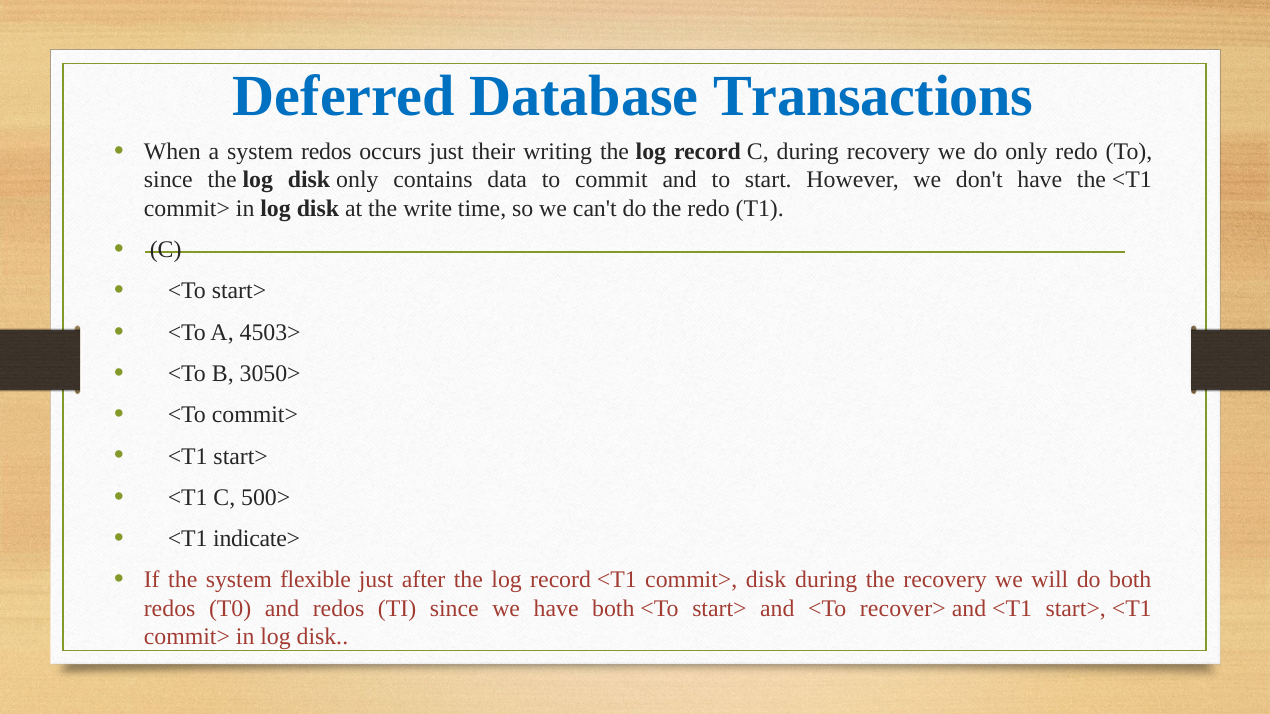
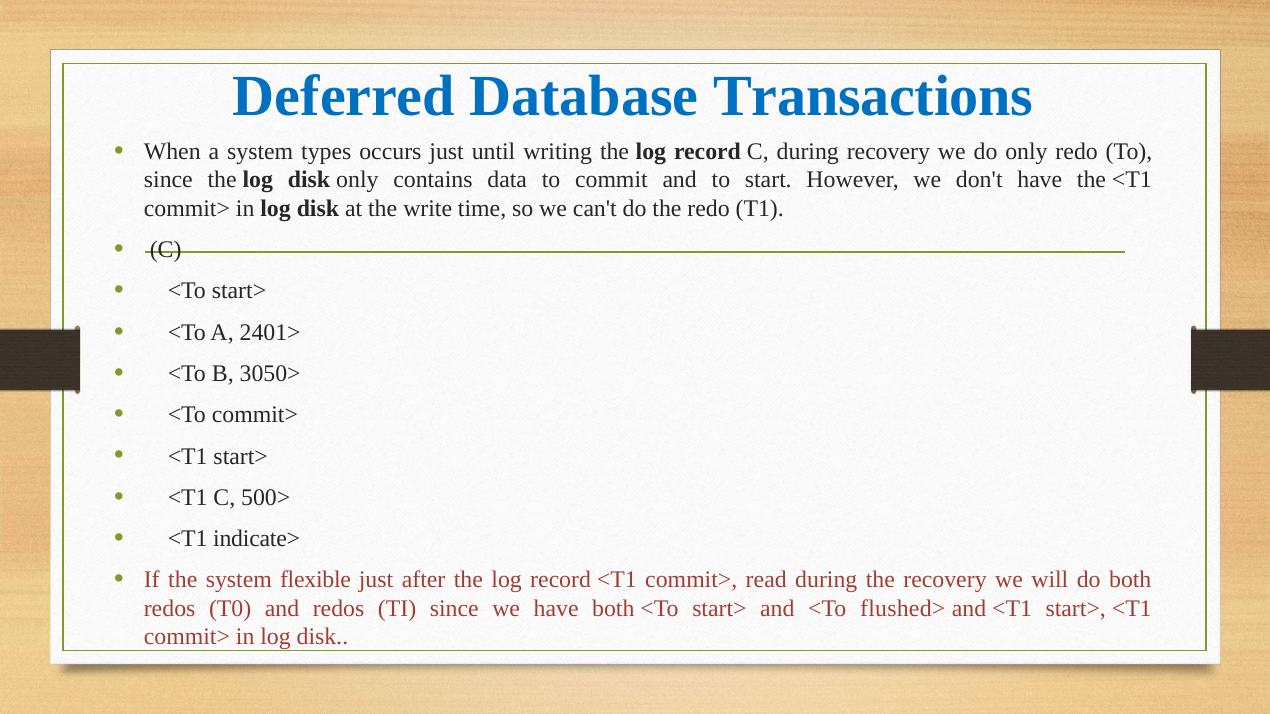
system redos: redos -> types
their: their -> until
4503>: 4503> -> 2401>
commit> disk: disk -> read
recover>: recover> -> flushed>
